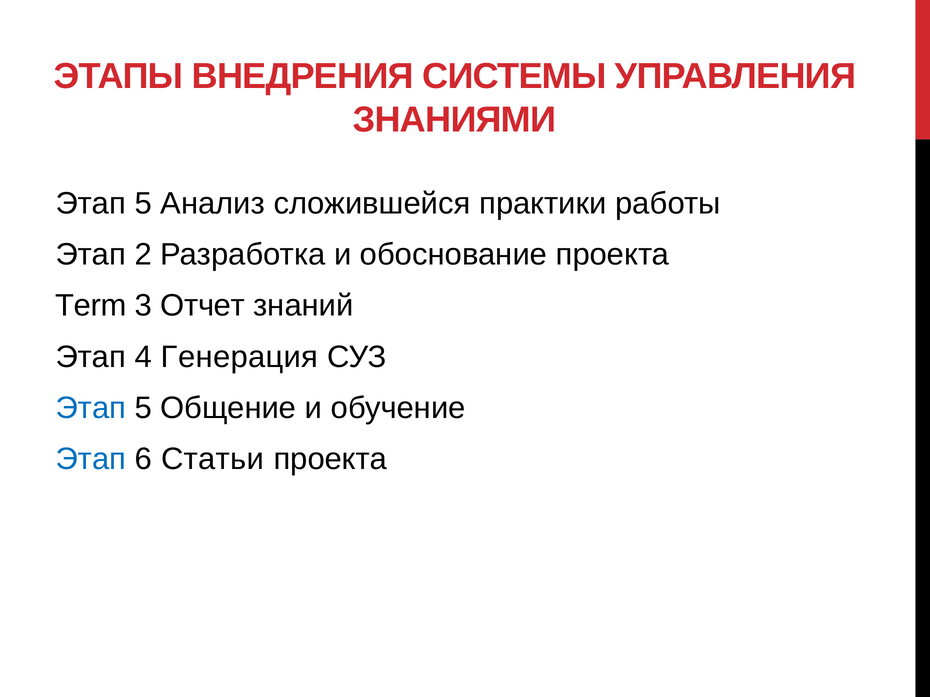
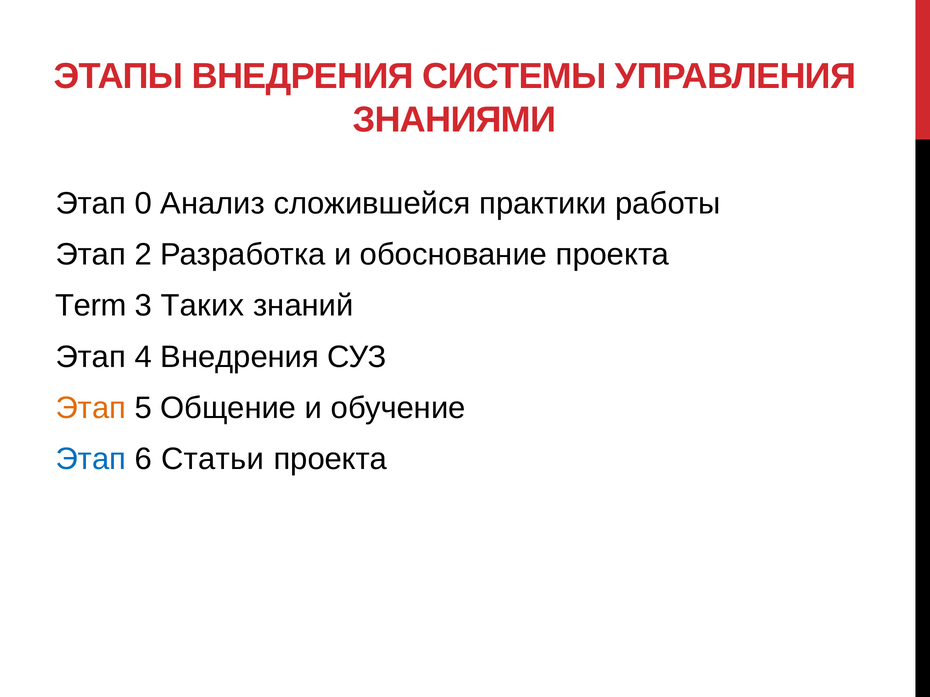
5 at (143, 204): 5 -> 0
Отчет: Отчет -> Таких
4 Генерация: Генерация -> Внедрения
Этап at (91, 408) colour: blue -> orange
